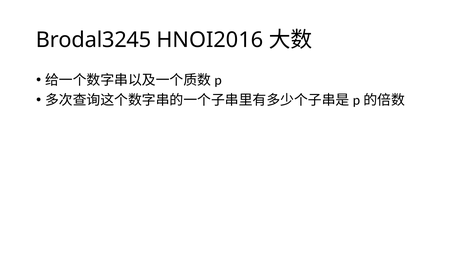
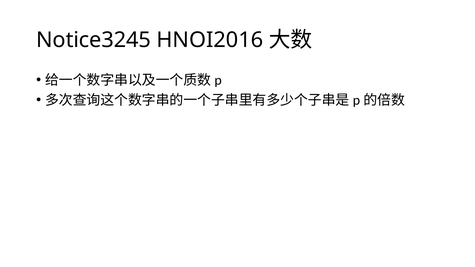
Brodal3245: Brodal3245 -> Notice3245
